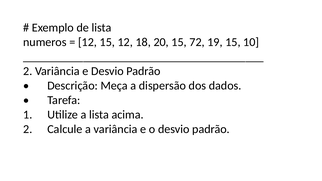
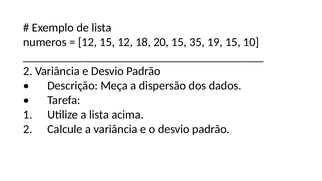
72: 72 -> 35
